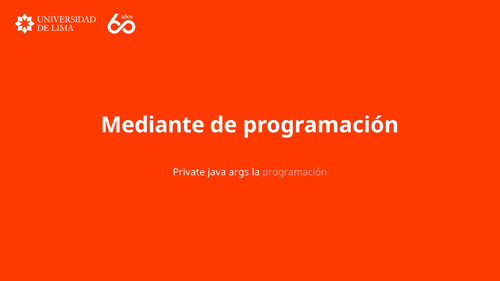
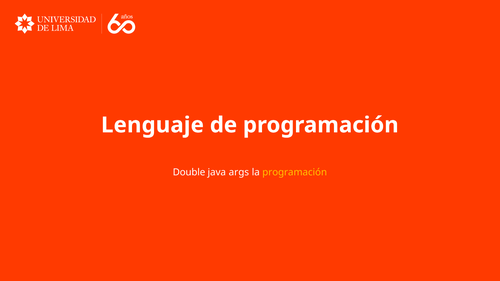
Mediante: Mediante -> Lenguaje
Private: Private -> Double
programación at (295, 173) colour: pink -> yellow
